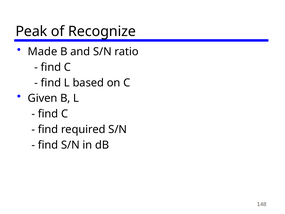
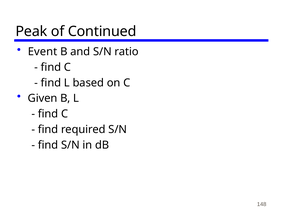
Recognize: Recognize -> Continued
Made: Made -> Event
